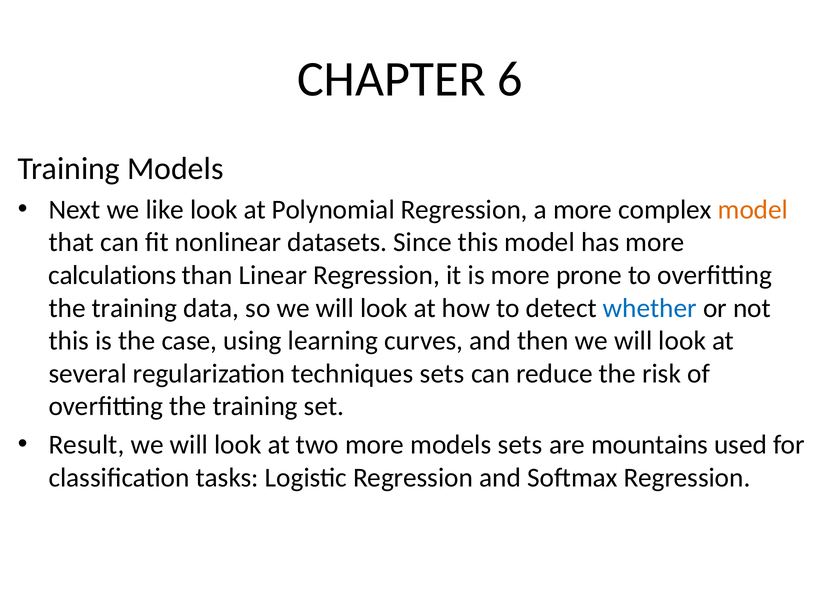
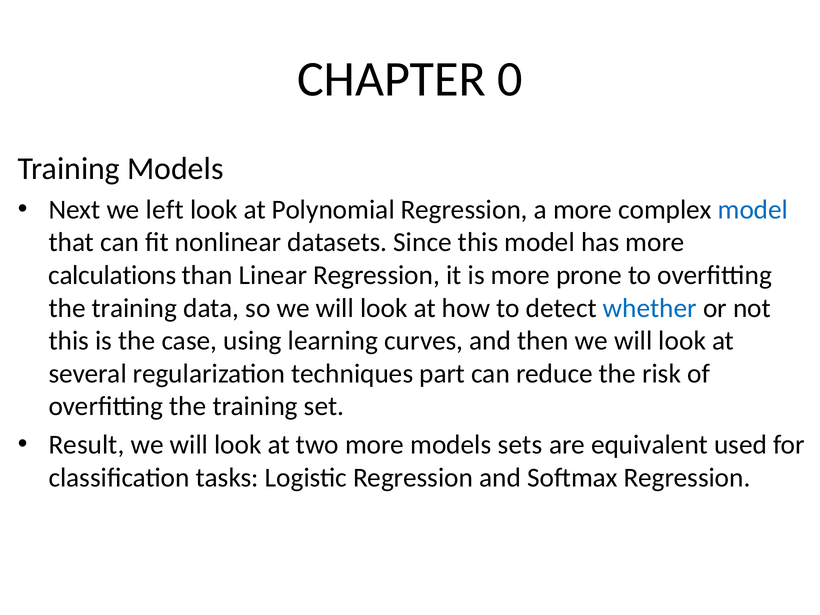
6: 6 -> 0
like: like -> left
model at (753, 210) colour: orange -> blue
techniques sets: sets -> part
mountains: mountains -> equivalent
